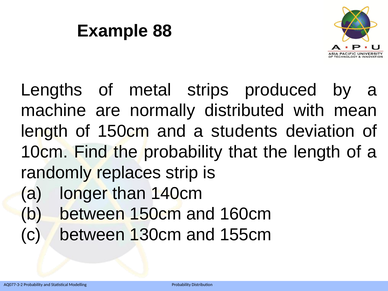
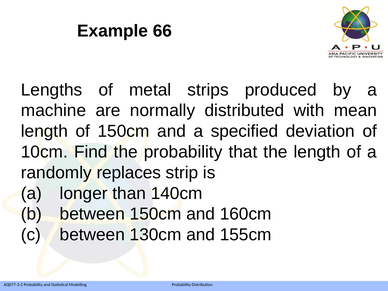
88: 88 -> 66
students: students -> specified
